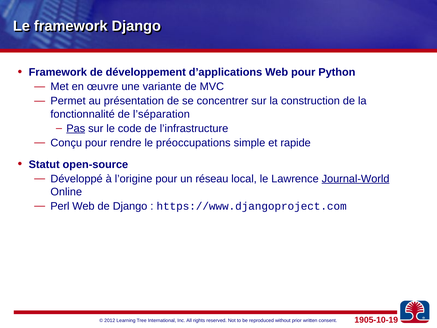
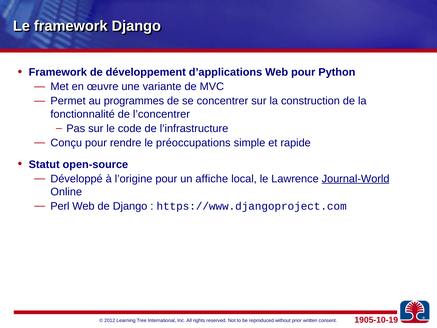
présentation: présentation -> programmes
l’séparation: l’séparation -> l’concentrer
Pas underline: present -> none
réseau: réseau -> affiche
